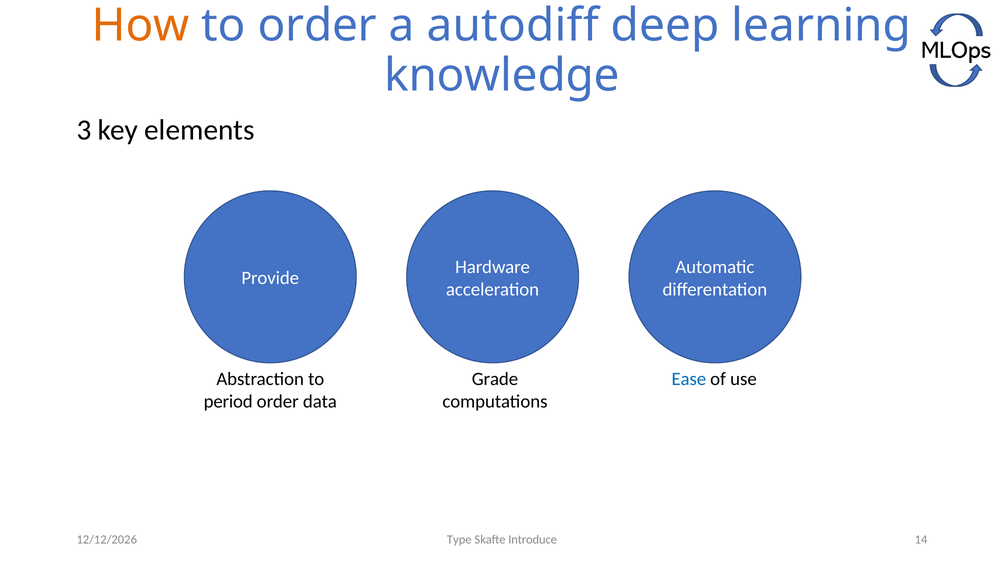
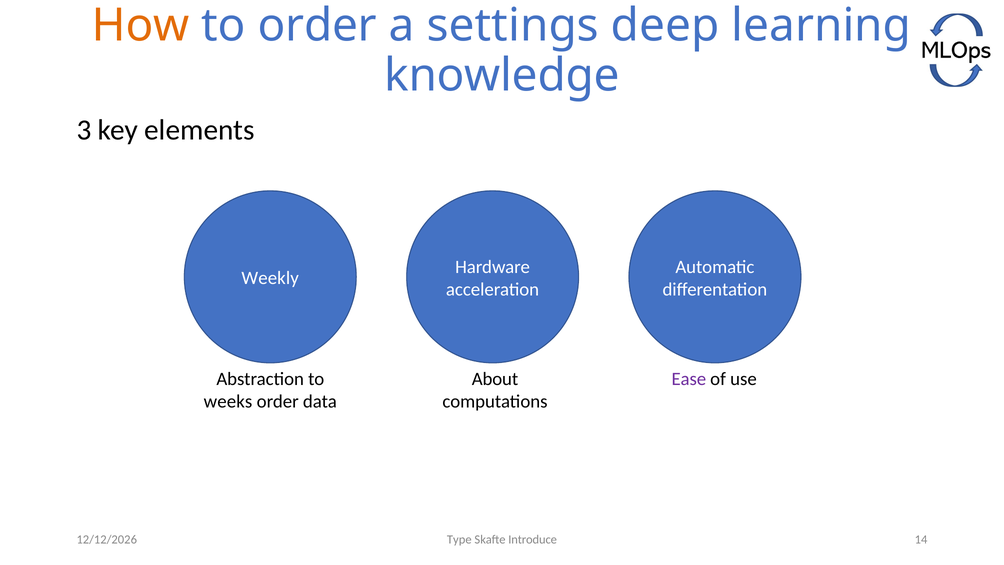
autodiff: autodiff -> settings
Provide: Provide -> Weekly
Grade: Grade -> About
Ease colour: blue -> purple
period: period -> weeks
